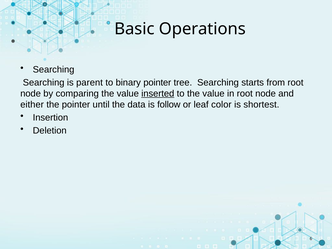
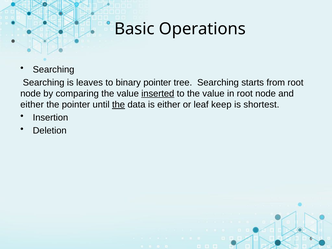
parent: parent -> leaves
the at (119, 105) underline: none -> present
is follow: follow -> either
color: color -> keep
